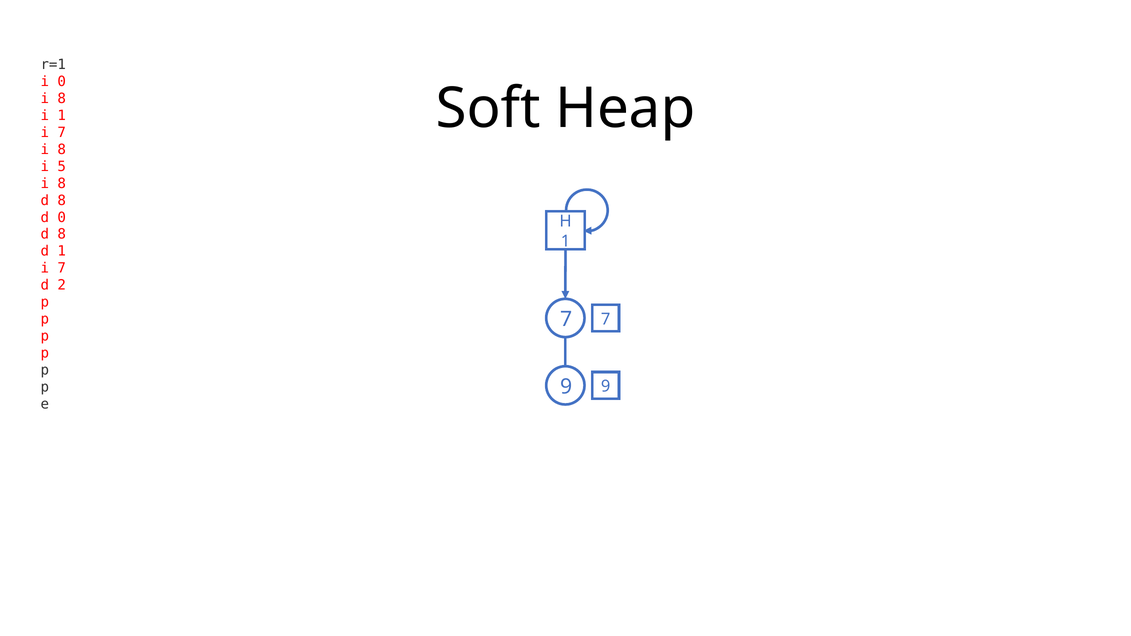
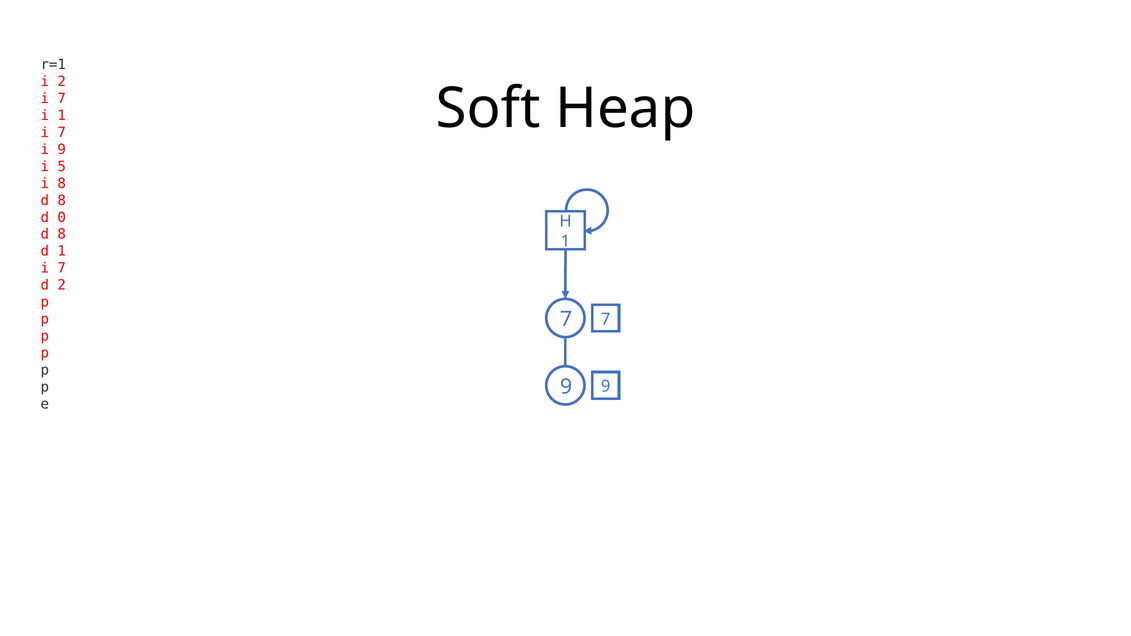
i 0: 0 -> 2
8 at (62, 99): 8 -> 7
8 at (62, 150): 8 -> 9
